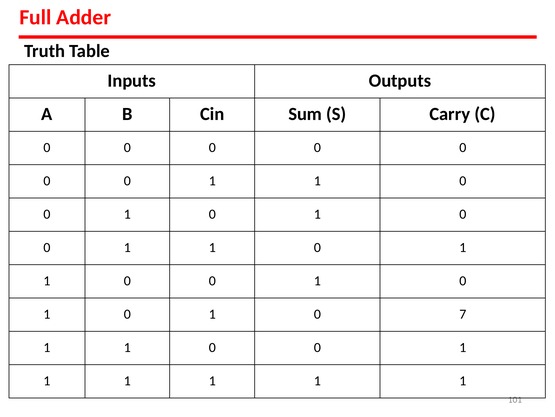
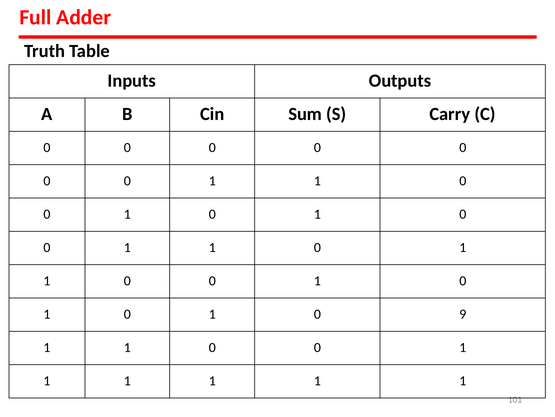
7: 7 -> 9
